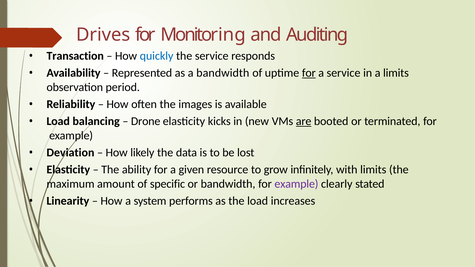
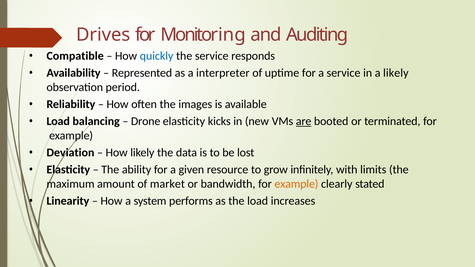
Transaction: Transaction -> Compatible
a bandwidth: bandwidth -> interpreter
for at (309, 73) underline: present -> none
a limits: limits -> likely
specific: specific -> market
example at (296, 184) colour: purple -> orange
